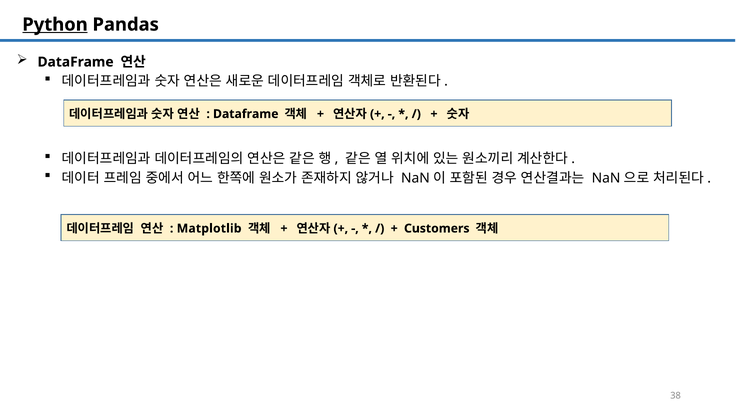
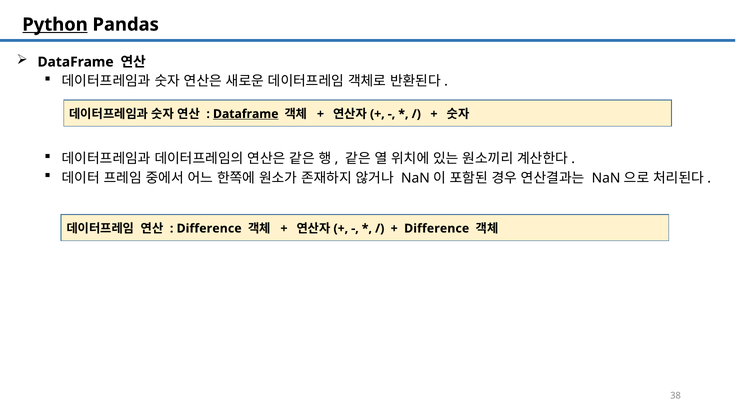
Dataframe at (246, 114) underline: none -> present
Matplotlib at (209, 228): Matplotlib -> Difference
Customers at (437, 228): Customers -> Difference
